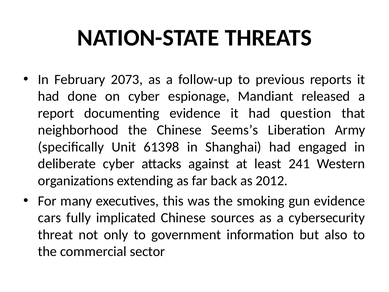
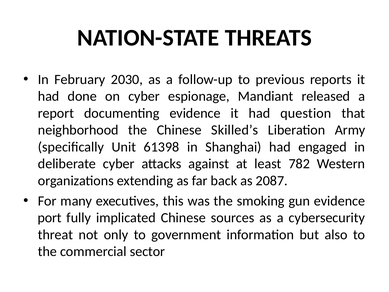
2073: 2073 -> 2030
Seems’s: Seems’s -> Skilled’s
241: 241 -> 782
2012: 2012 -> 2087
cars: cars -> port
